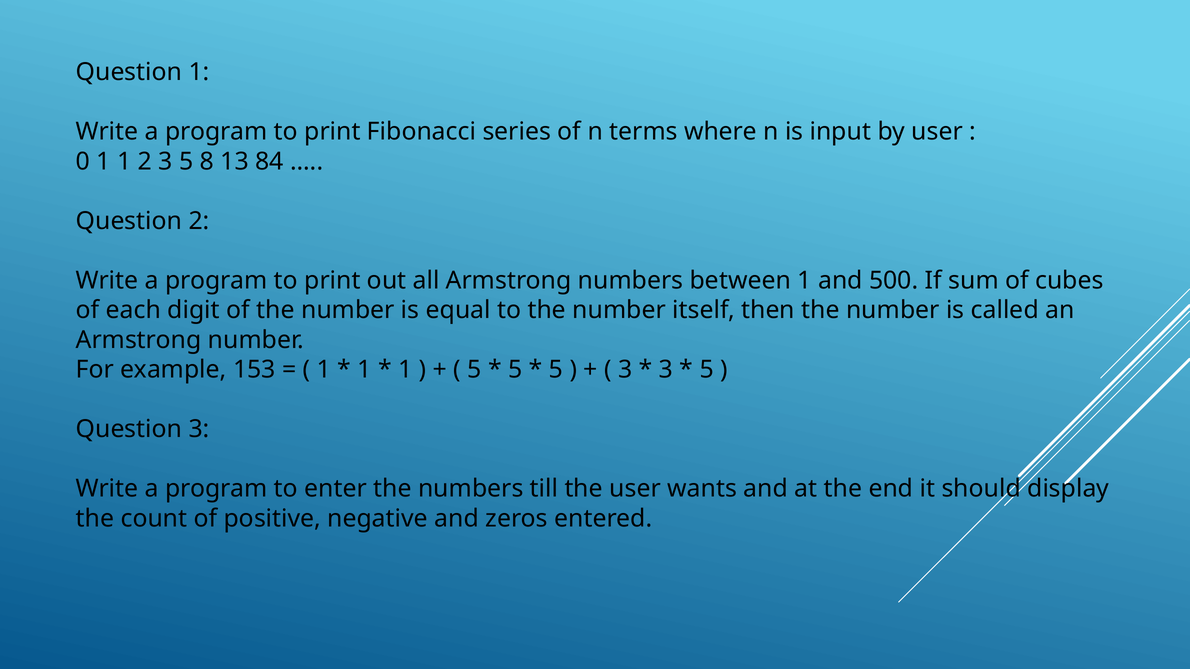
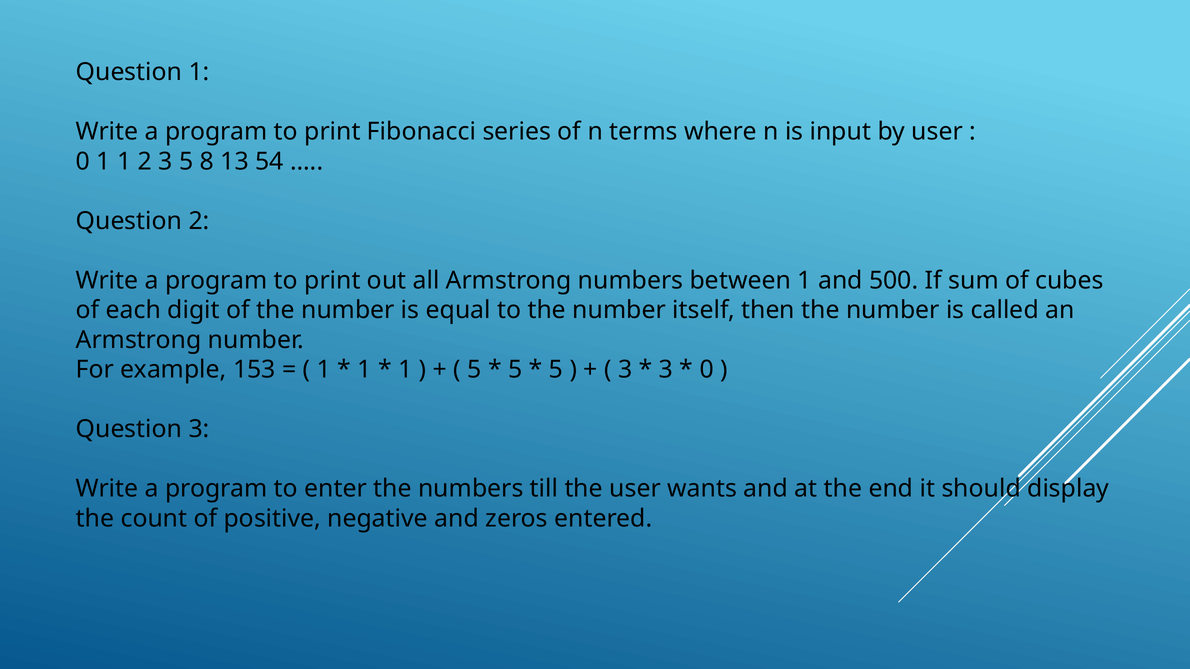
84: 84 -> 54
5 at (707, 370): 5 -> 0
